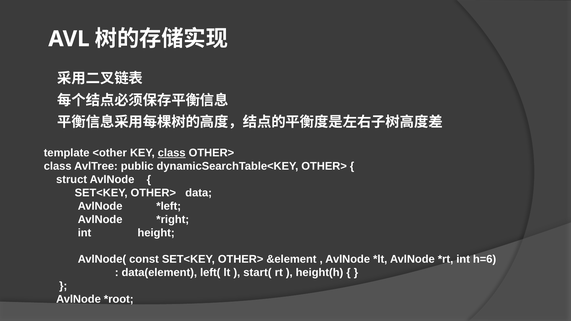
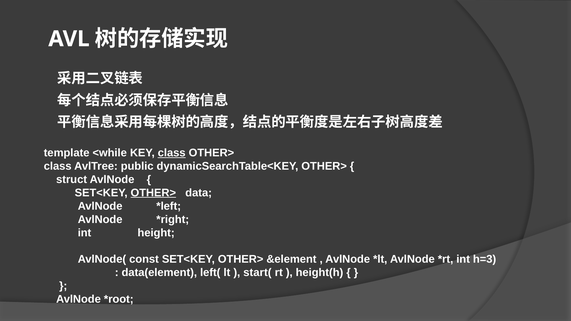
<other: <other -> <while
OTHER> at (153, 193) underline: none -> present
h=6: h=6 -> h=3
